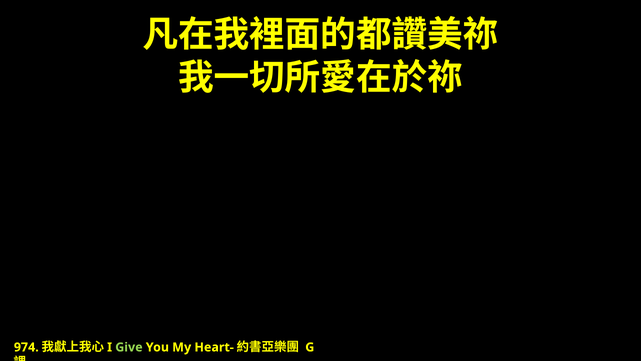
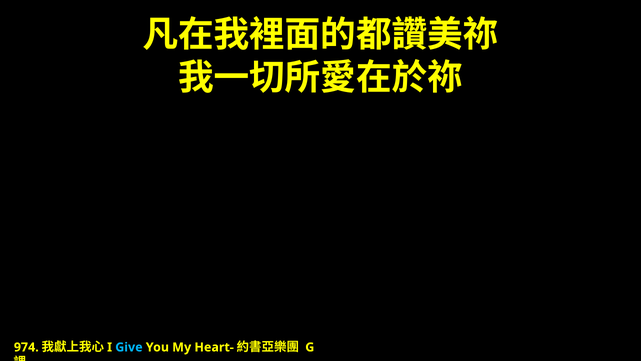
Give colour: light green -> light blue
